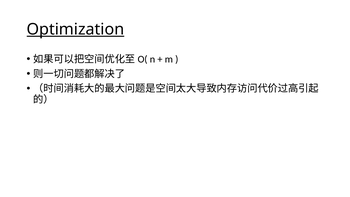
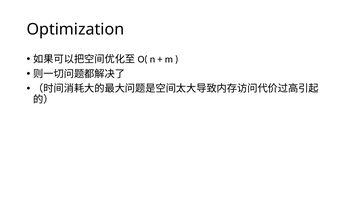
Optimization underline: present -> none
